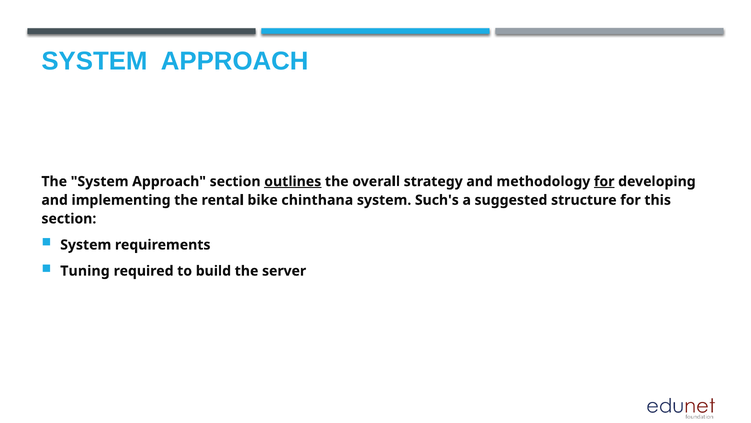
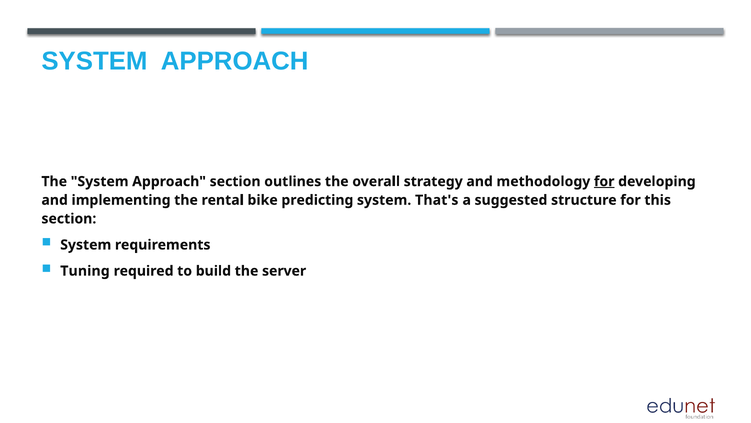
outlines underline: present -> none
chinthana: chinthana -> predicting
Such's: Such's -> That's
